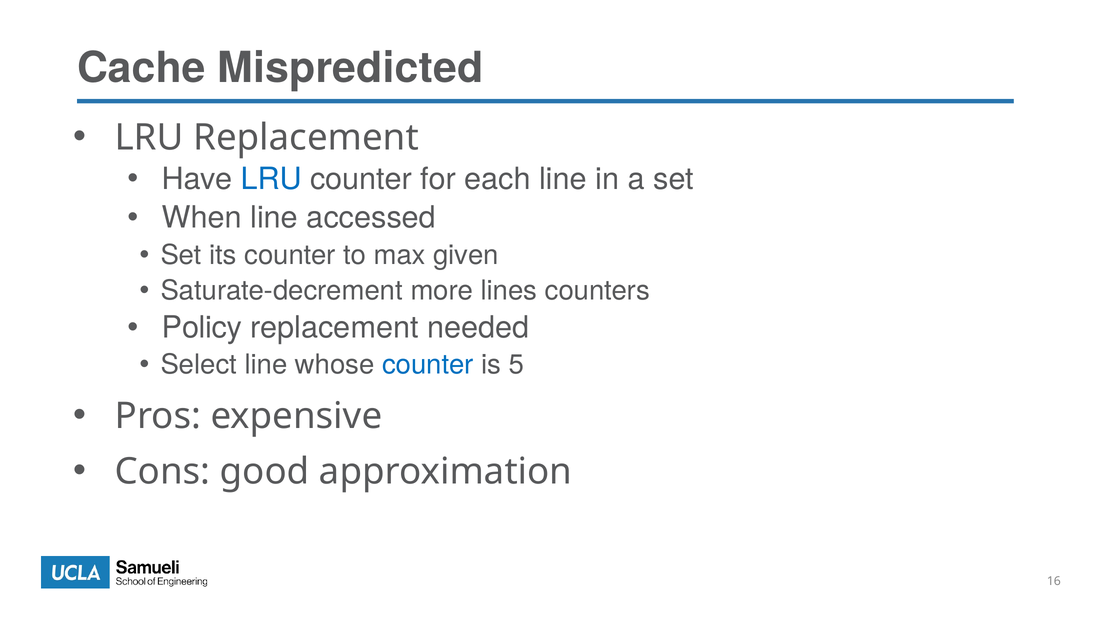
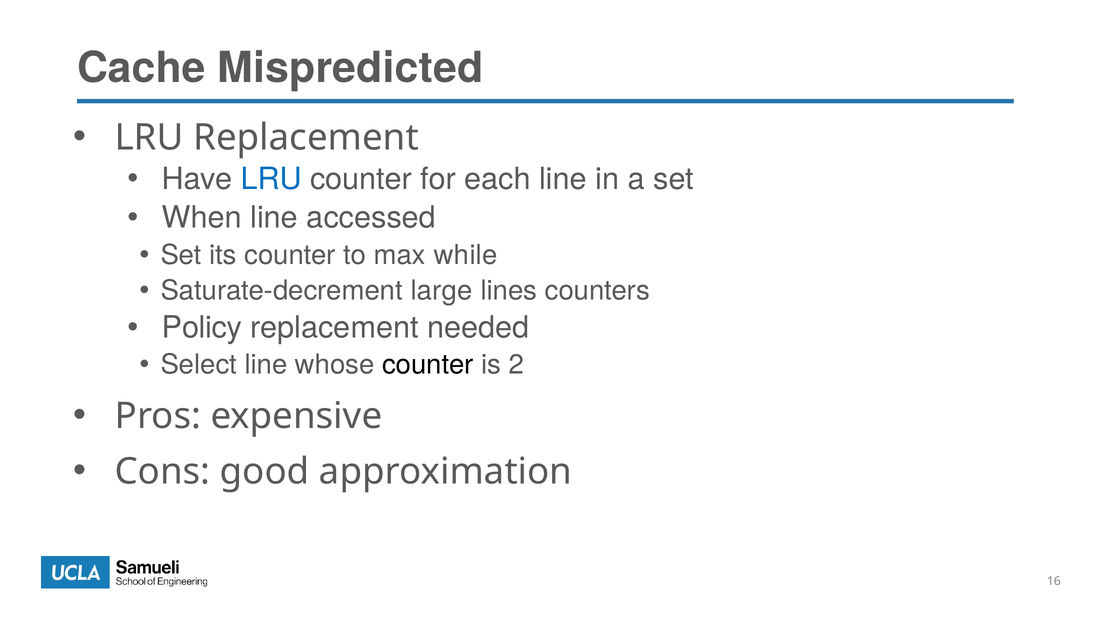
given: given -> while
more: more -> large
counter at (428, 365) colour: blue -> black
5: 5 -> 2
